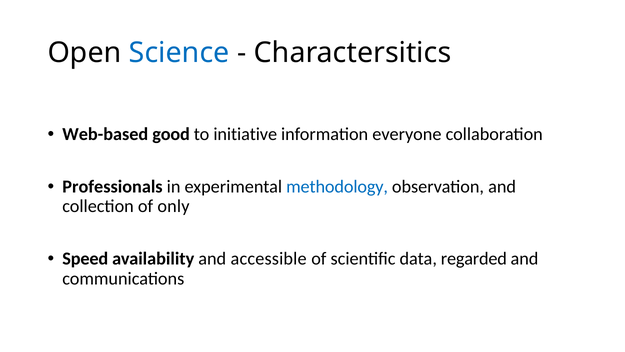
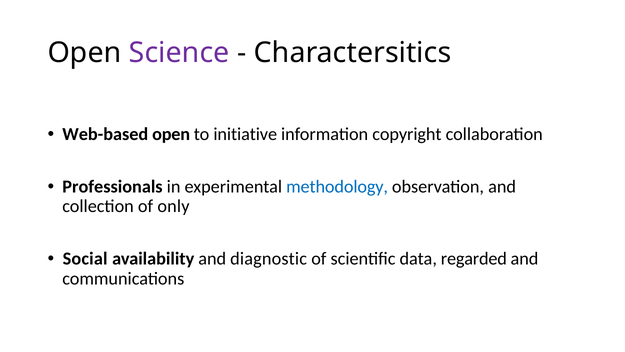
Science colour: blue -> purple
Web-based good: good -> open
everyone: everyone -> copyright
Speed: Speed -> Social
accessible: accessible -> diagnostic
